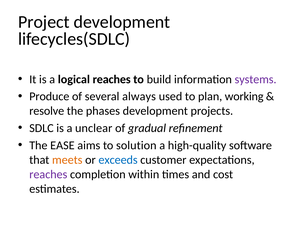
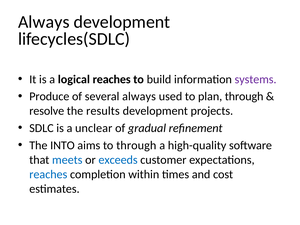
Project at (44, 22): Project -> Always
plan working: working -> through
phases: phases -> results
EASE: EASE -> INTO
to solution: solution -> through
meets colour: orange -> blue
reaches at (48, 174) colour: purple -> blue
